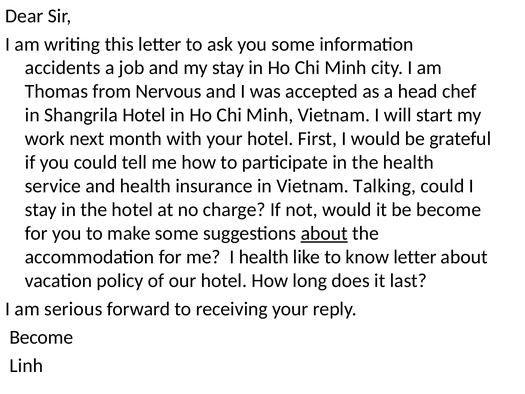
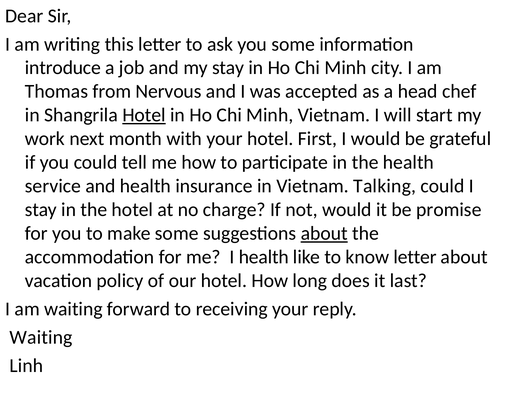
accidents: accidents -> introduce
Hotel at (144, 115) underline: none -> present
be become: become -> promise
am serious: serious -> waiting
Become at (41, 337): Become -> Waiting
